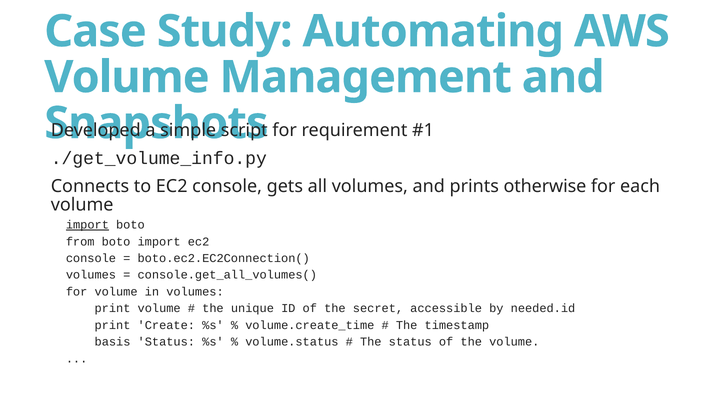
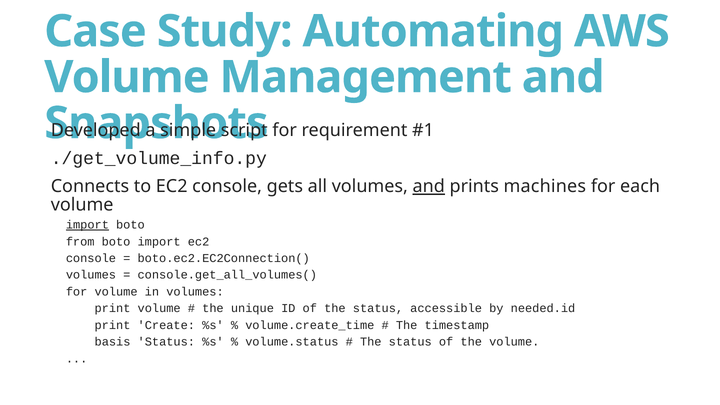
and at (429, 186) underline: none -> present
otherwise: otherwise -> machines
of the secret: secret -> status
